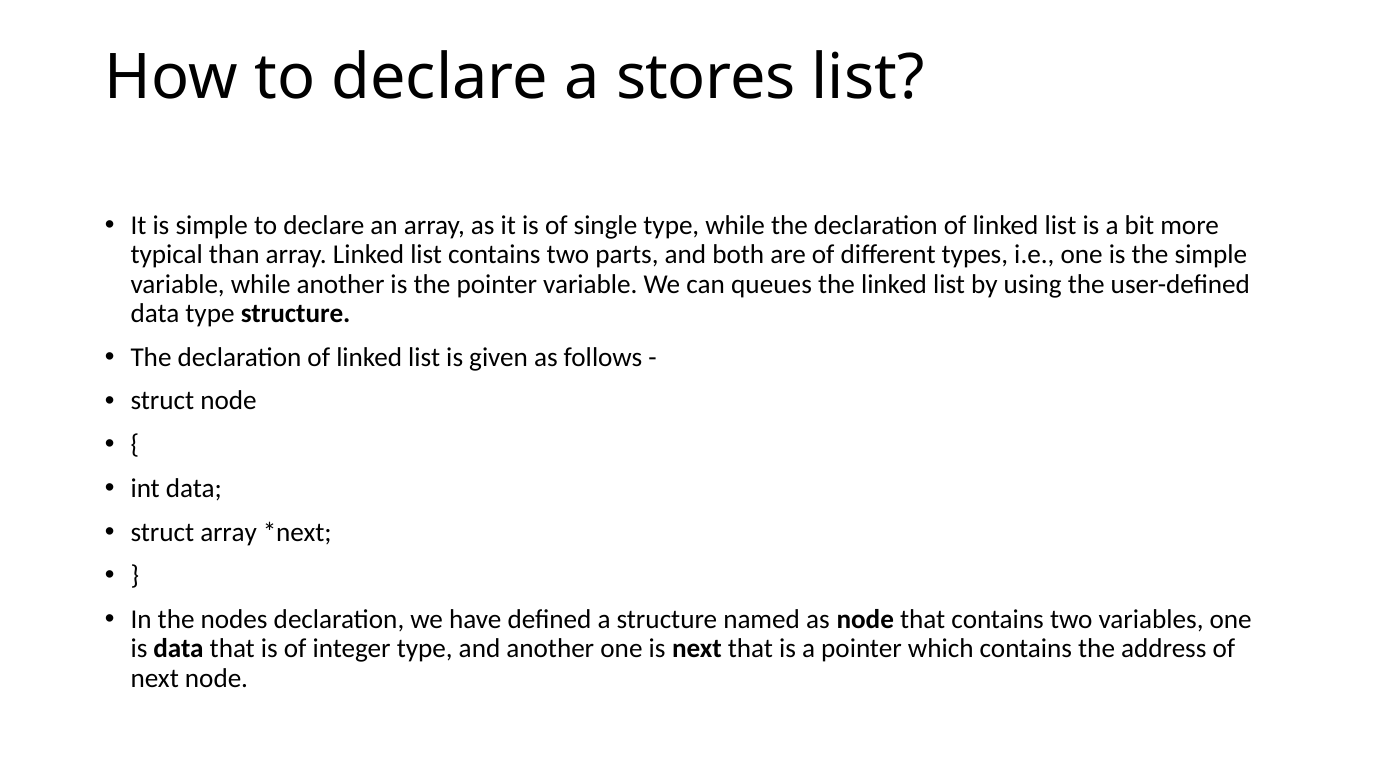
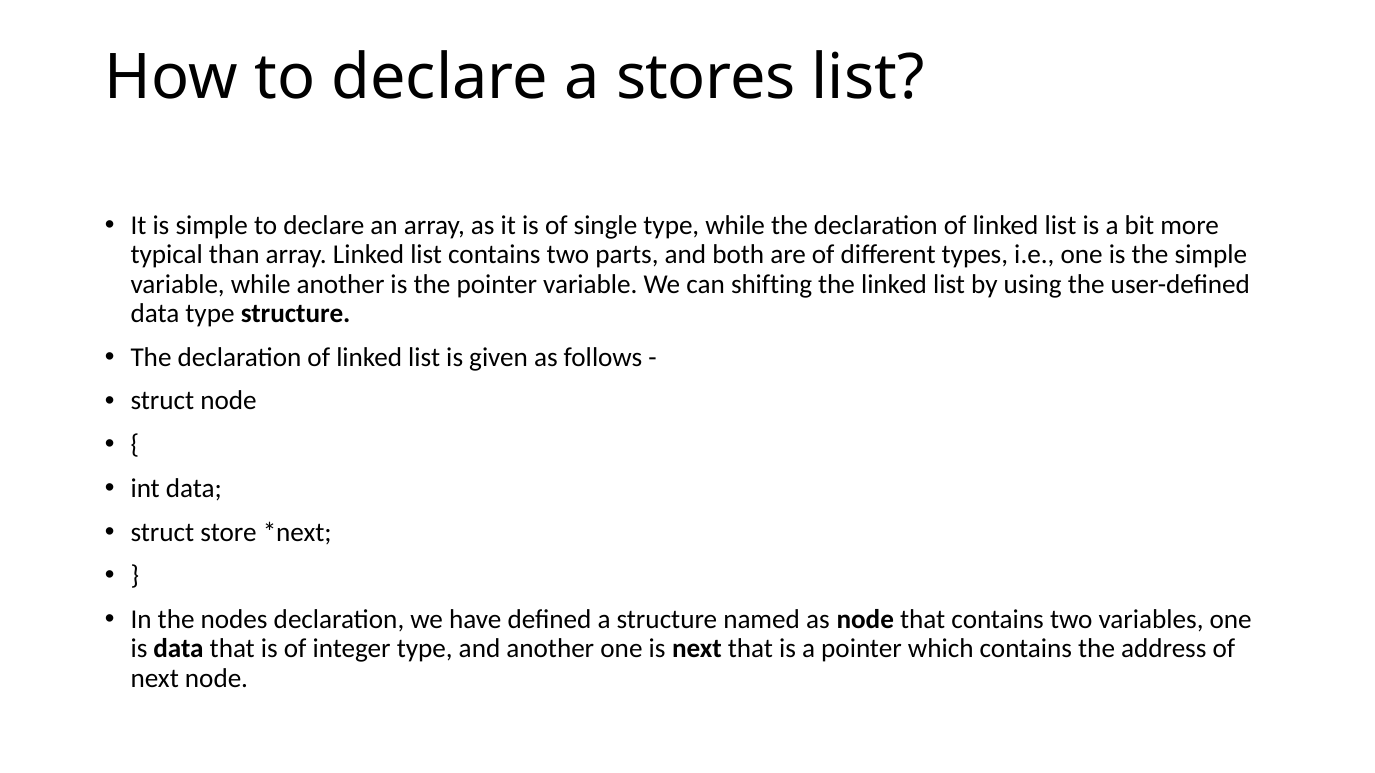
queues: queues -> shifting
struct array: array -> store
